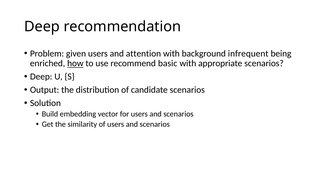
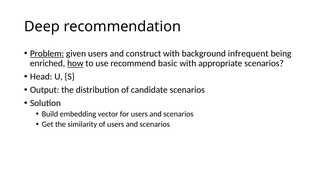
Problem underline: none -> present
attention: attention -> construct
Deep at (41, 77): Deep -> Head
